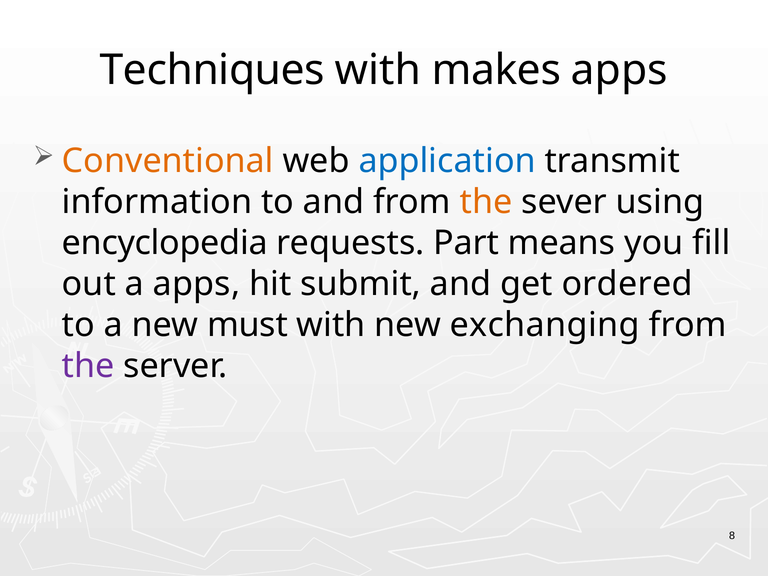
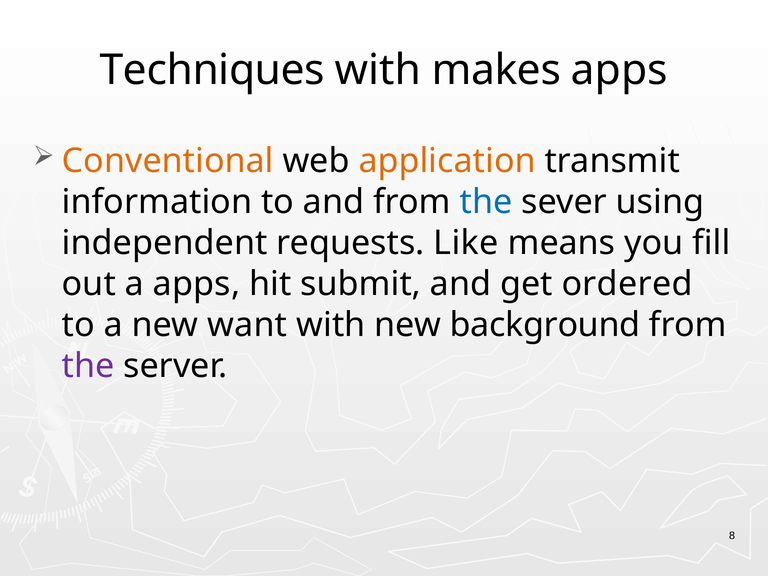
application colour: blue -> orange
the at (486, 202) colour: orange -> blue
encyclopedia: encyclopedia -> independent
Part: Part -> Like
must: must -> want
exchanging: exchanging -> background
